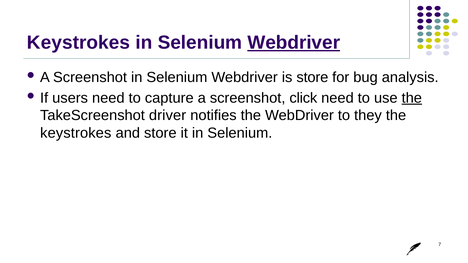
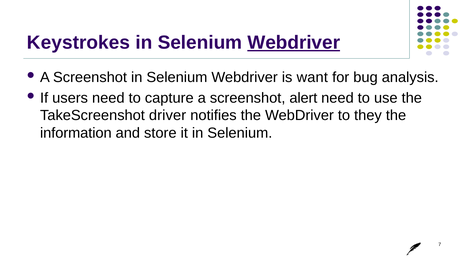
is store: store -> want
click: click -> alert
the at (412, 98) underline: present -> none
keystrokes at (76, 133): keystrokes -> information
